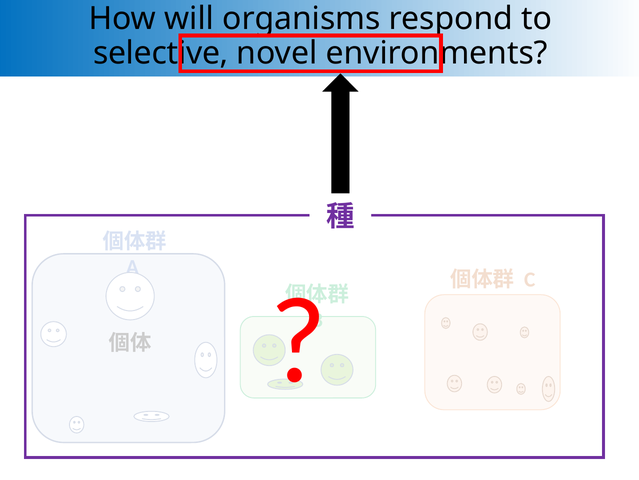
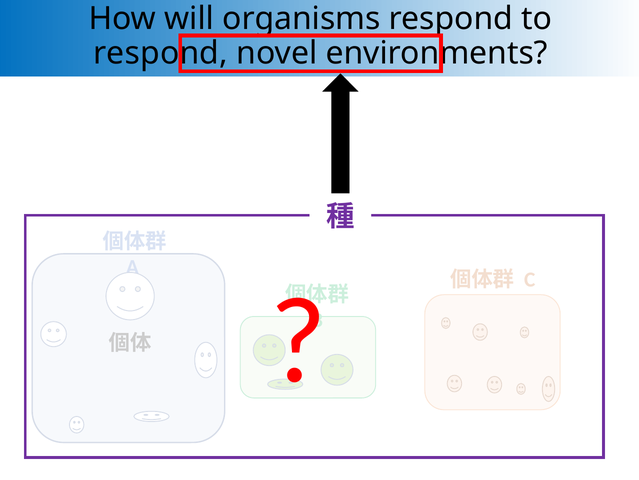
selective at (161, 53): selective -> respond
